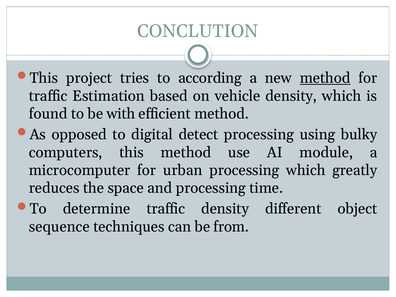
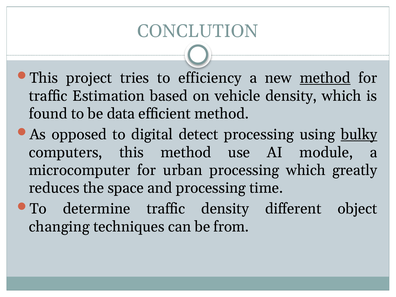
according: according -> efficiency
with: with -> data
bulky underline: none -> present
sequence: sequence -> changing
